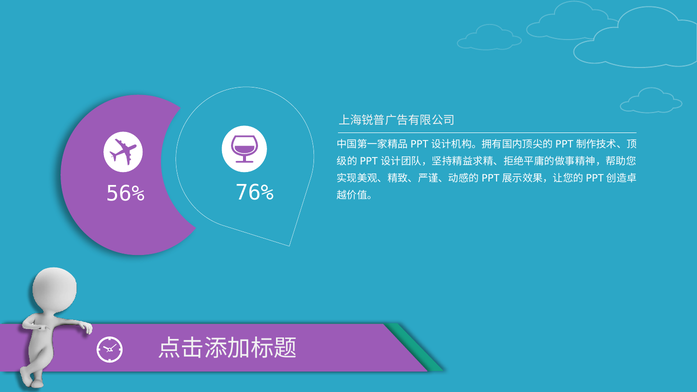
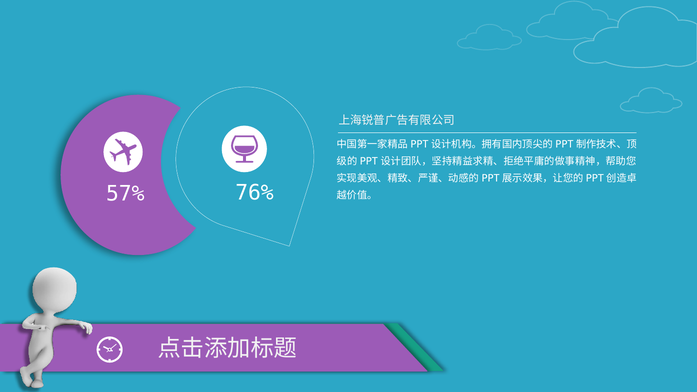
56%: 56% -> 57%
